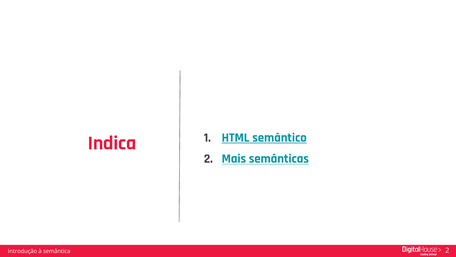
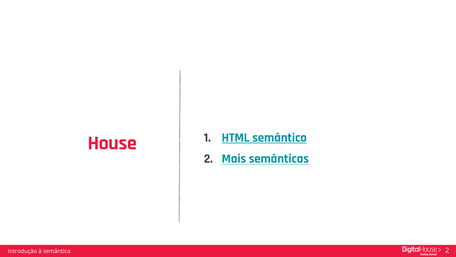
Indica: Indica -> House
